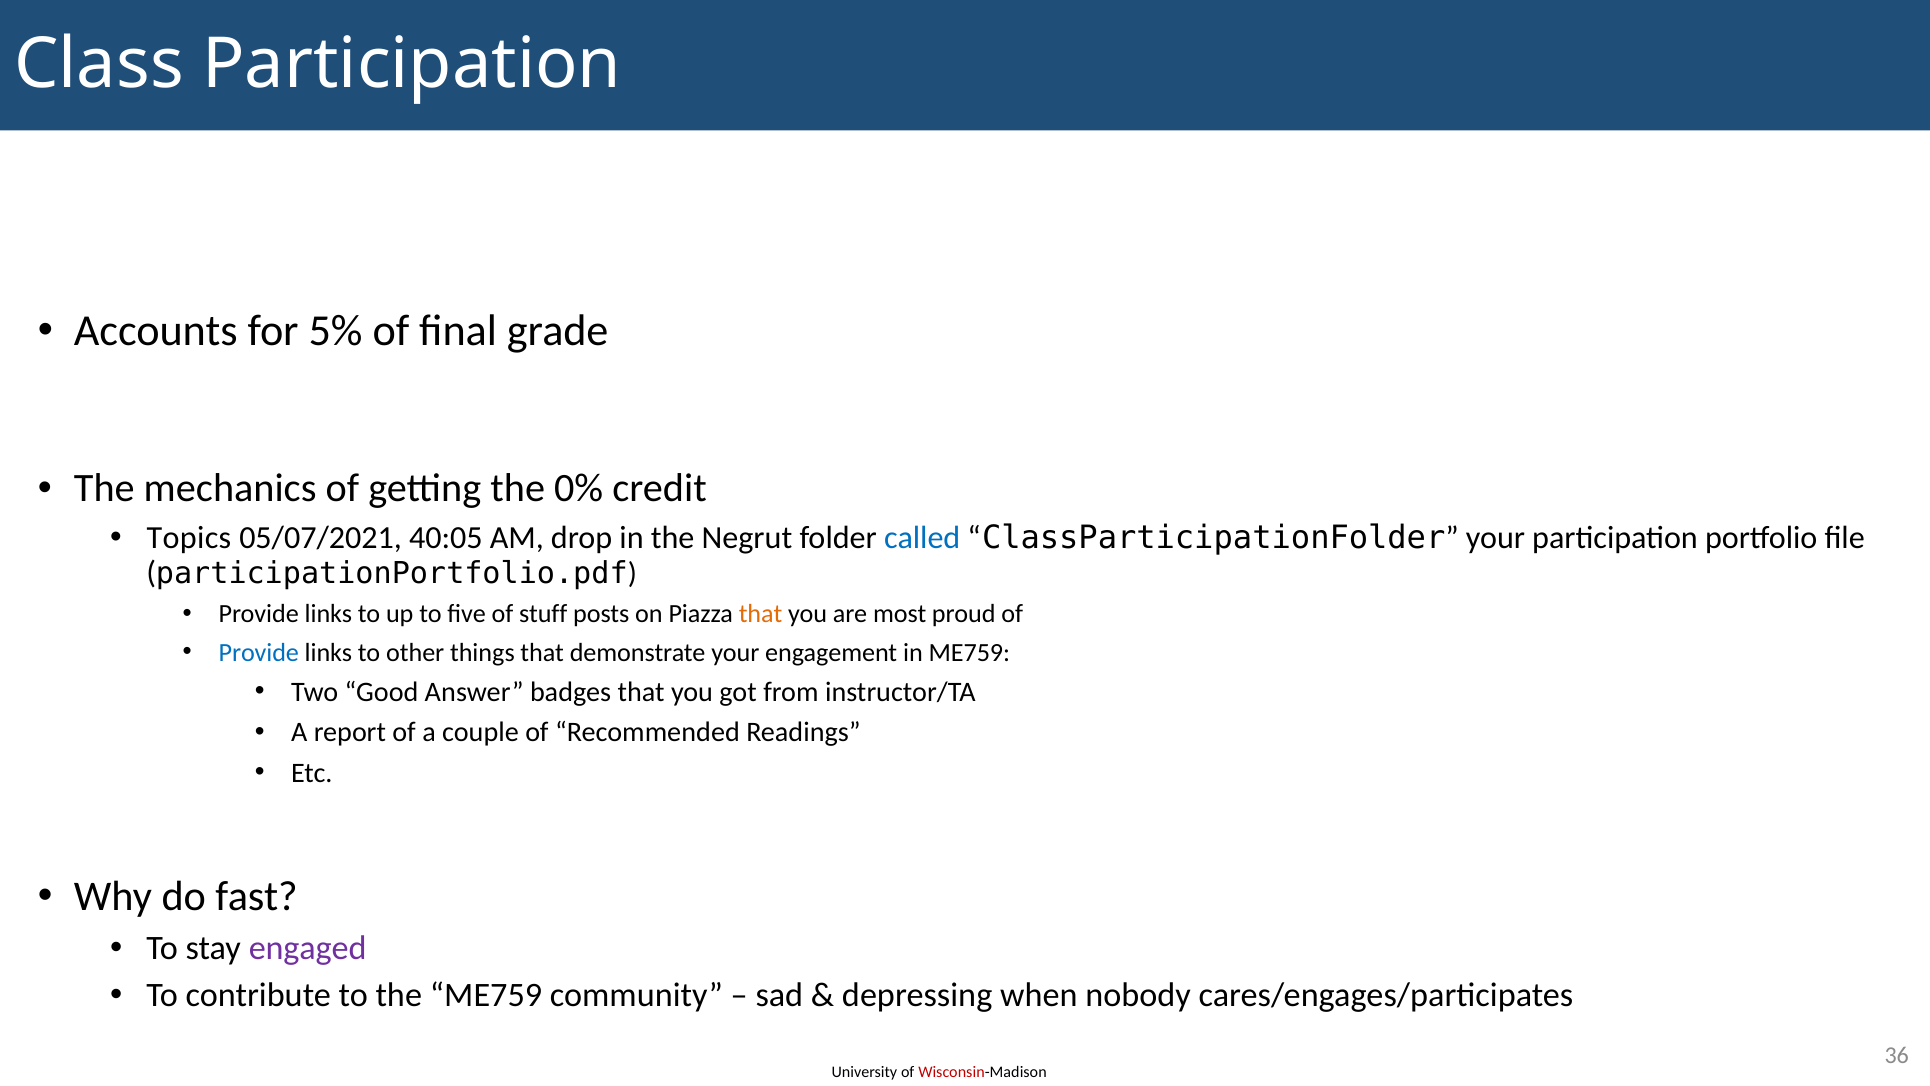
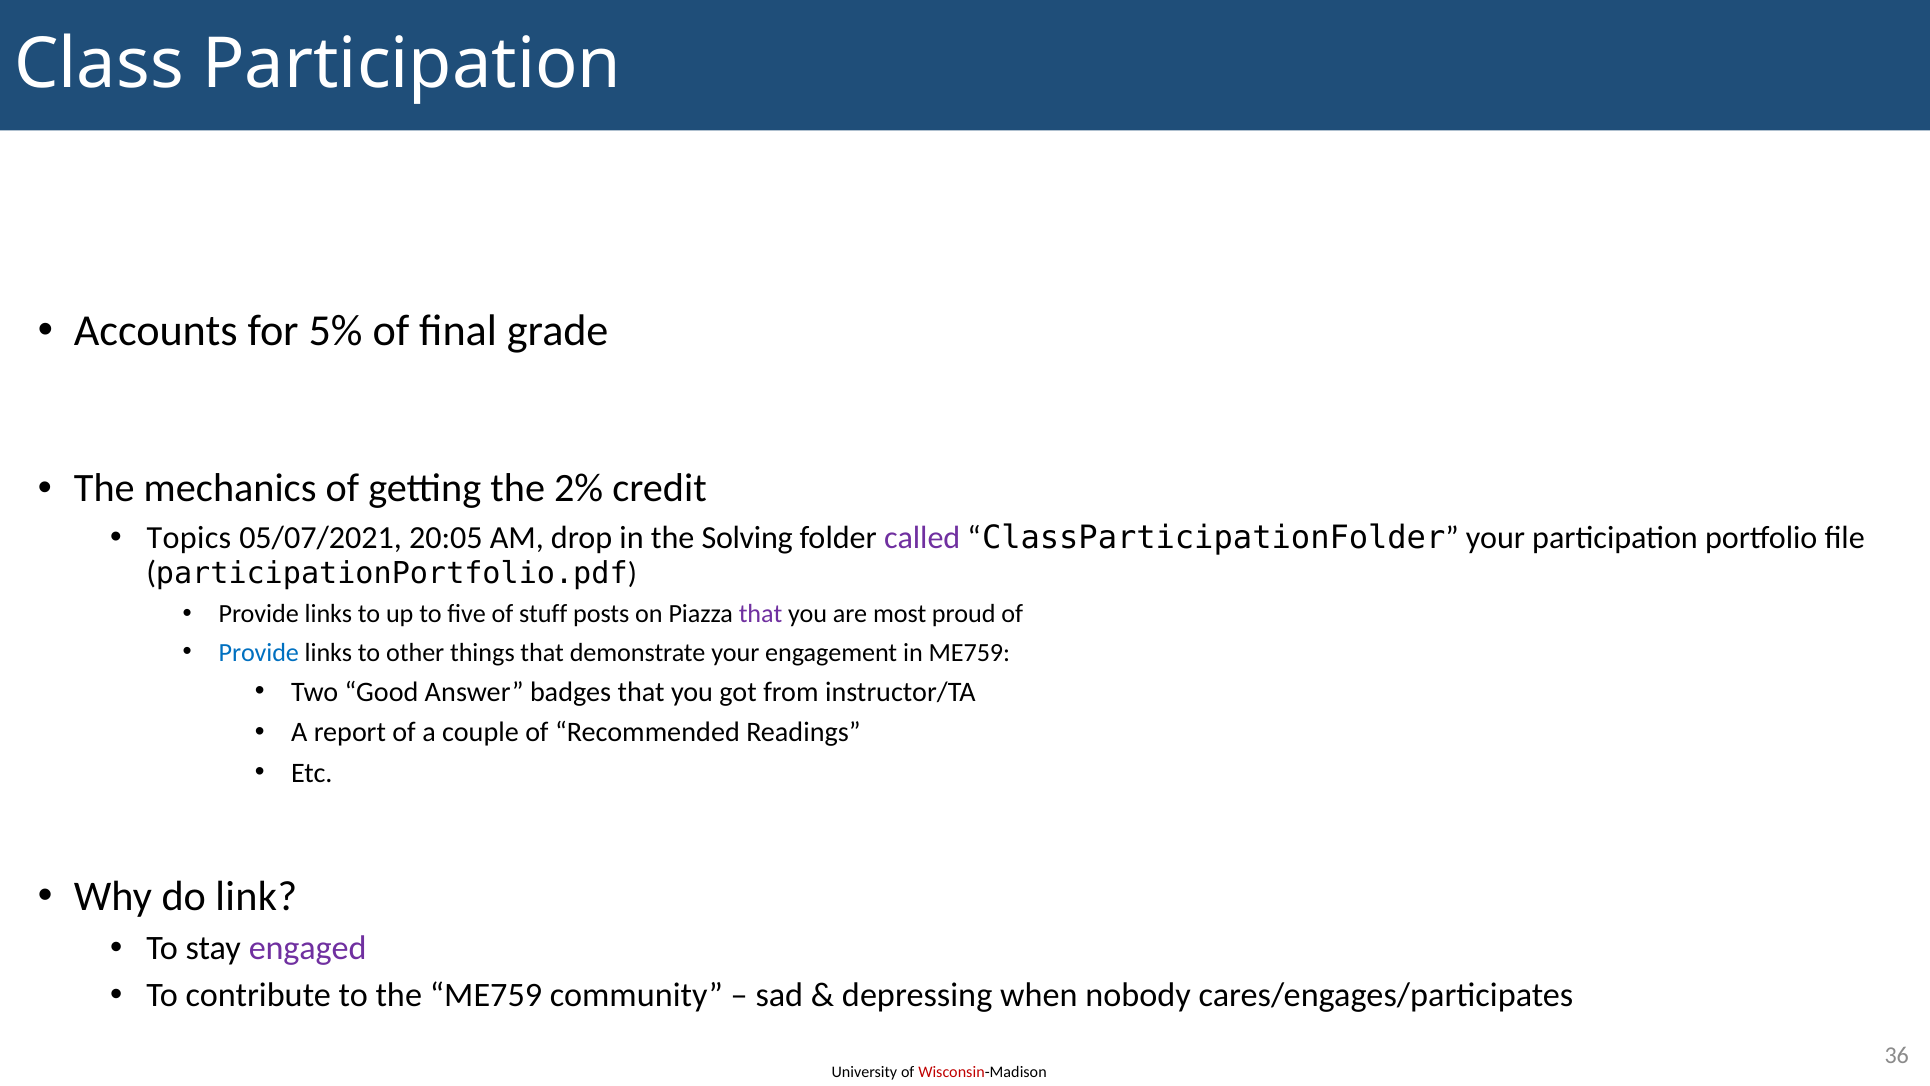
0%: 0% -> 2%
40:05: 40:05 -> 20:05
Negrut: Negrut -> Solving
called colour: blue -> purple
that at (761, 614) colour: orange -> purple
fast: fast -> link
